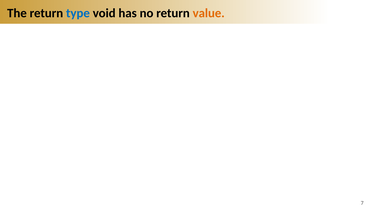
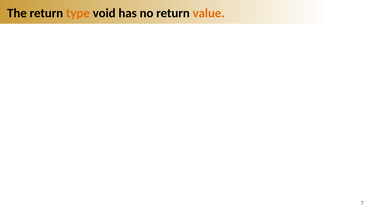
type colour: blue -> orange
